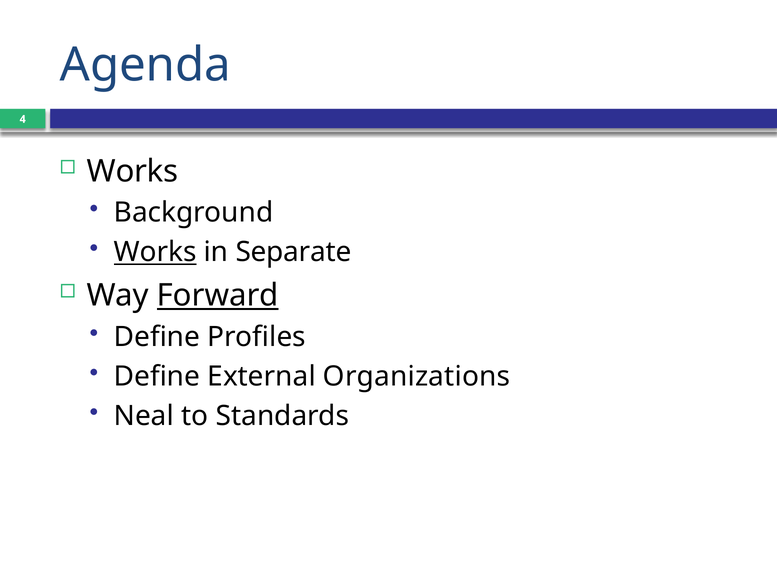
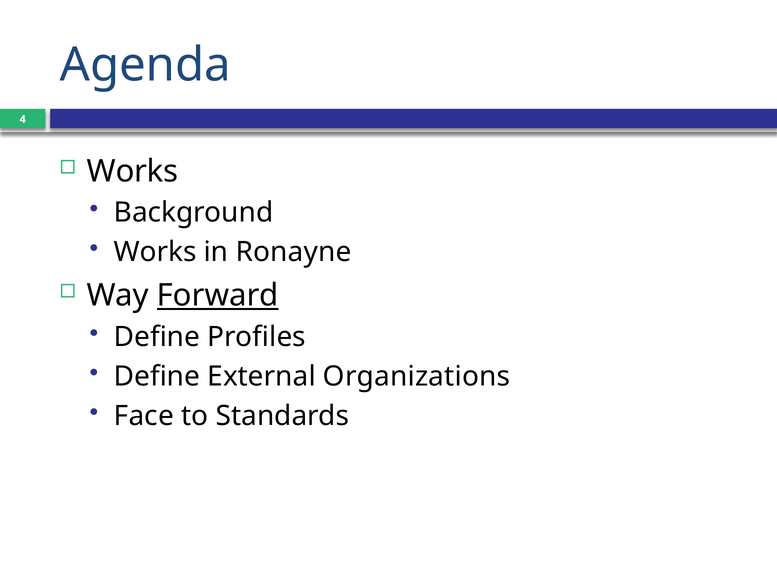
Works at (155, 252) underline: present -> none
Separate: Separate -> Ronayne
Neal: Neal -> Face
